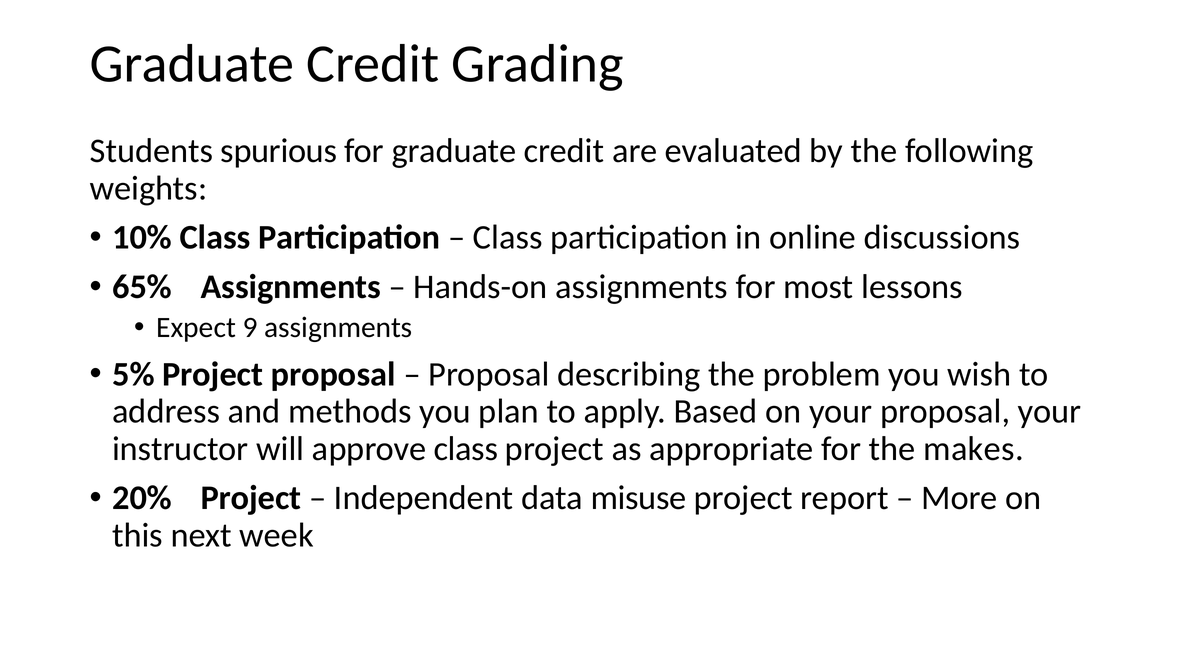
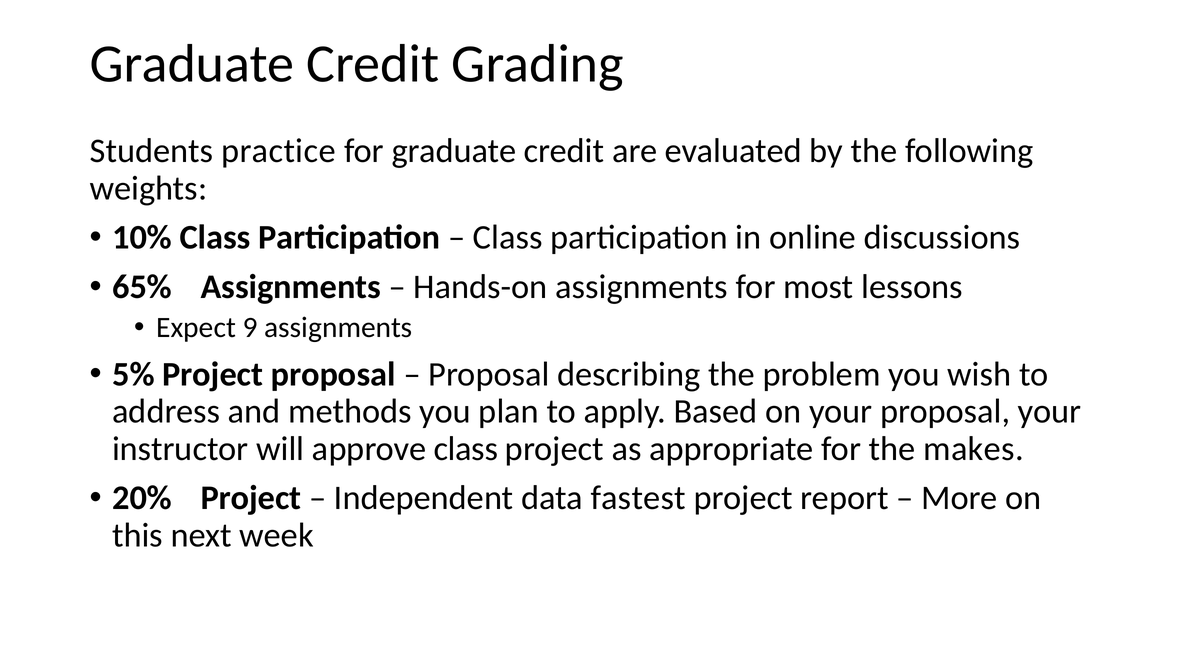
spurious: spurious -> practice
misuse: misuse -> fastest
